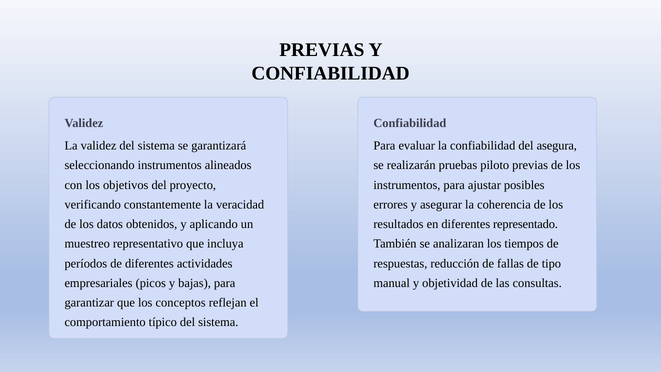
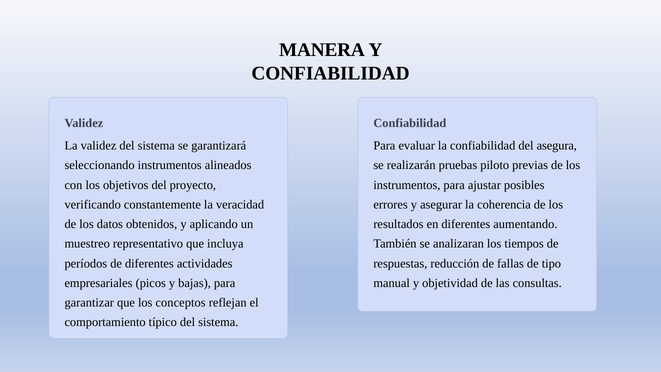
PREVIAS at (322, 50): PREVIAS -> MANERA
representado: representado -> aumentando
